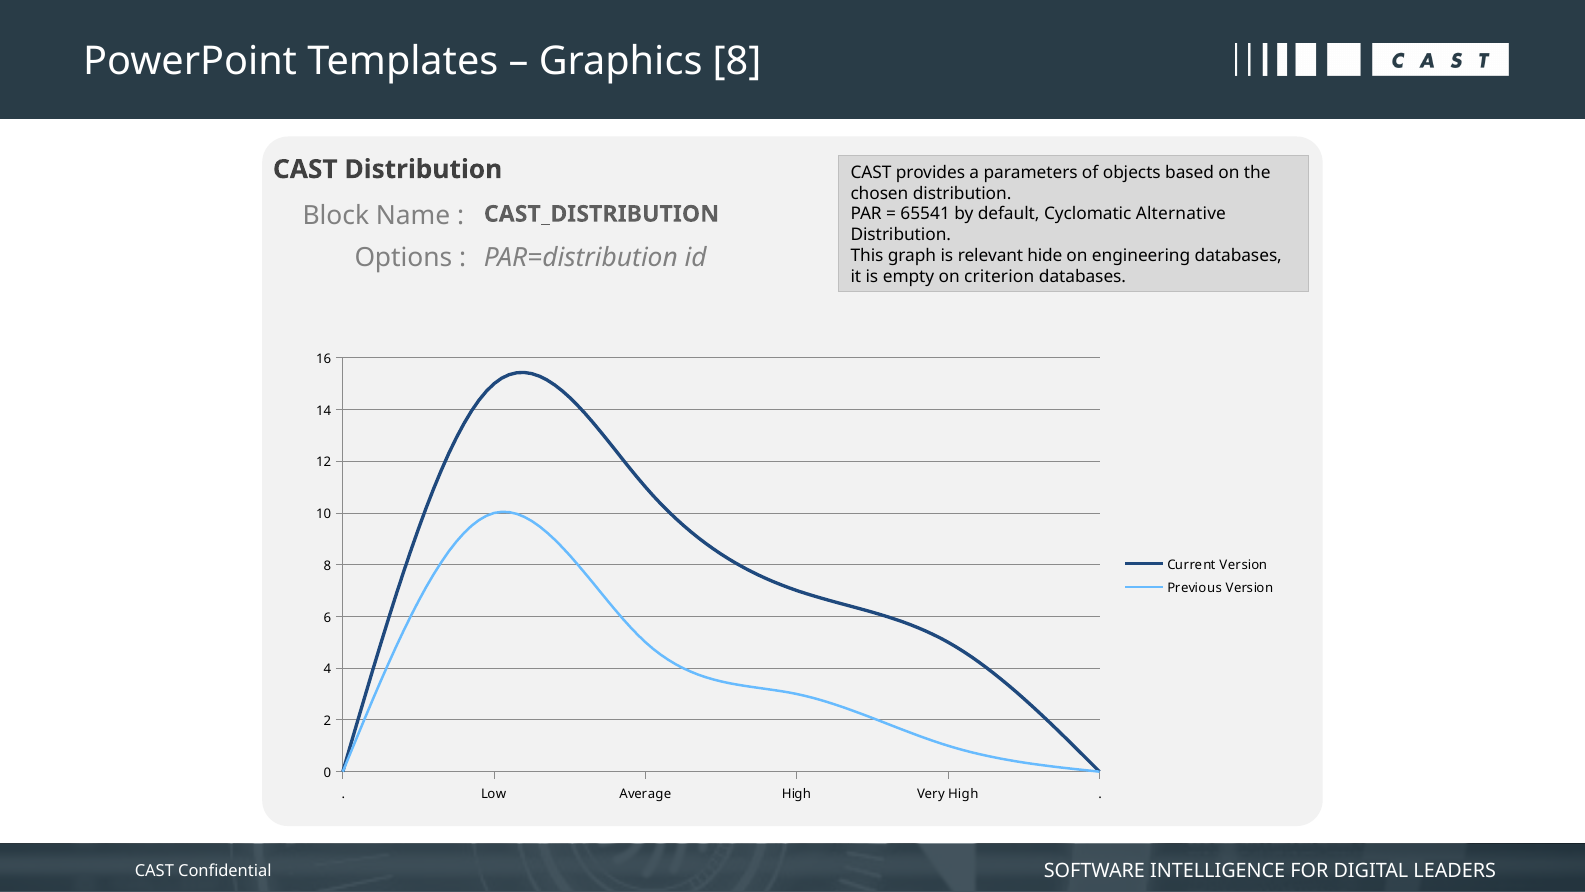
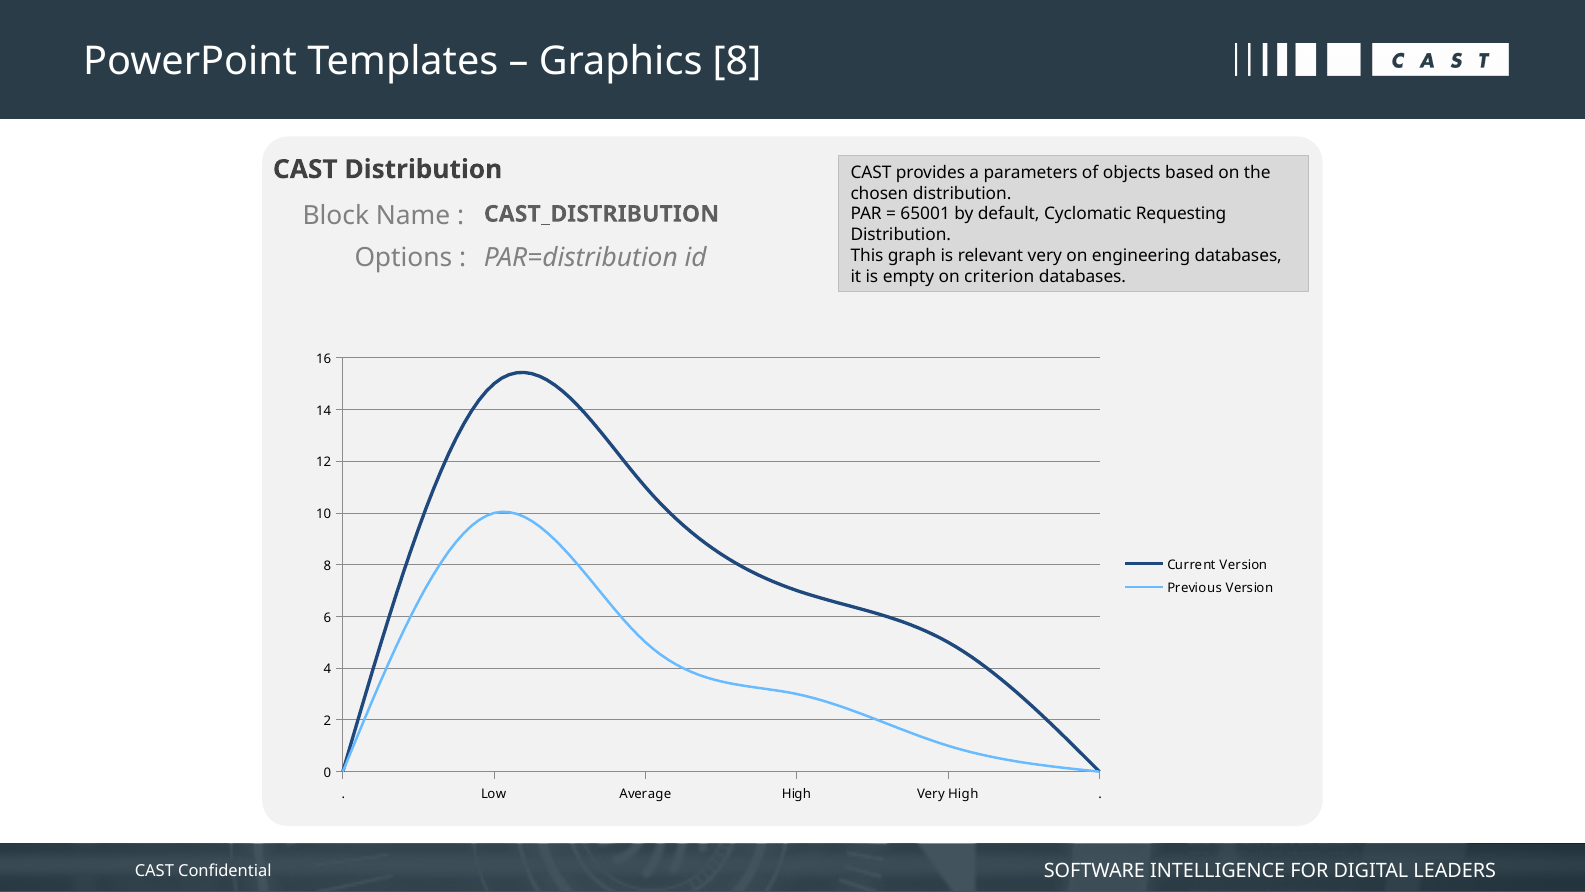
65541: 65541 -> 65001
Alternative: Alternative -> Requesting
relevant hide: hide -> very
